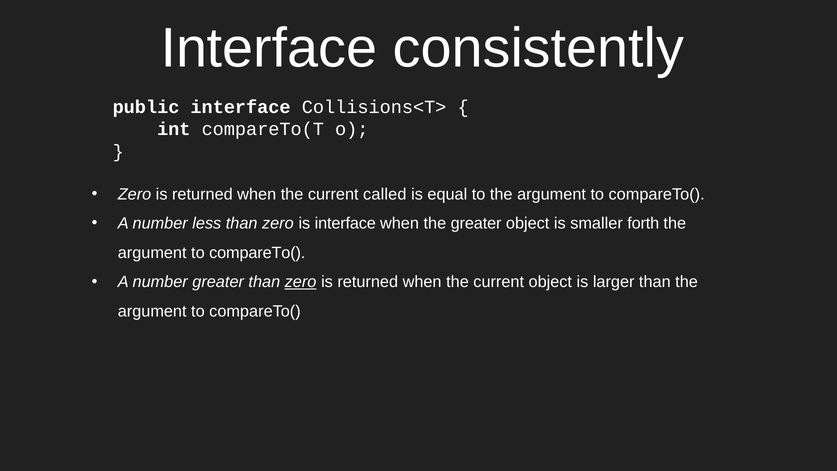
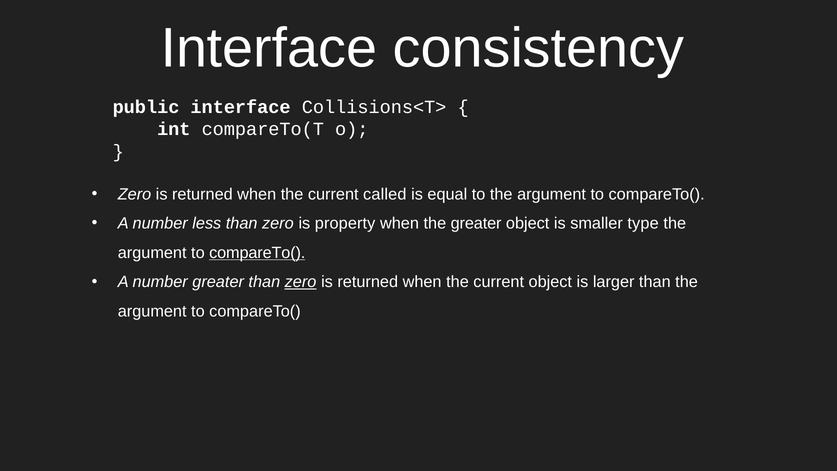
consistently: consistently -> consistency
is interface: interface -> property
forth: forth -> type
compareTo( at (257, 253) underline: none -> present
